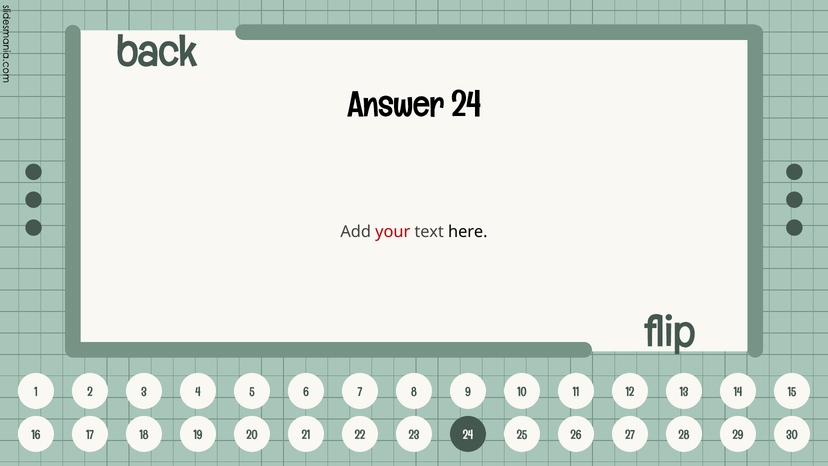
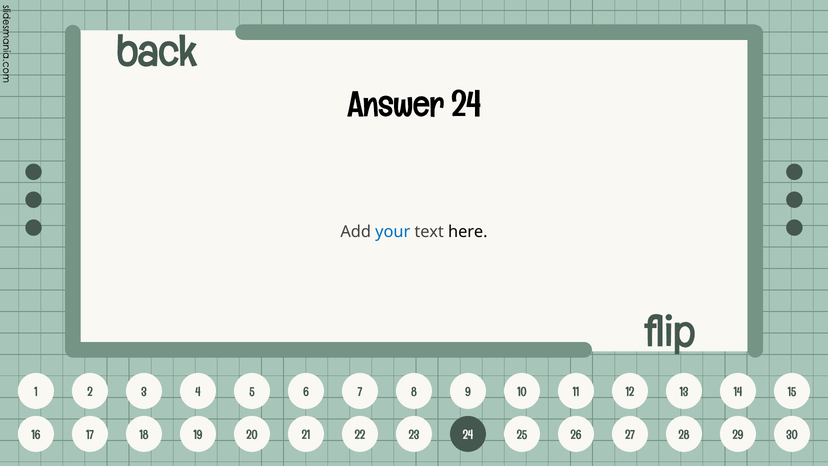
your colour: red -> blue
